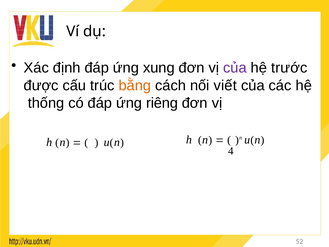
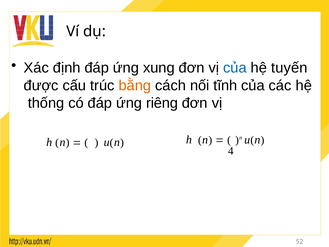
của at (235, 68) colour: purple -> blue
trước: trước -> tuyến
viết: viết -> tĩnh
